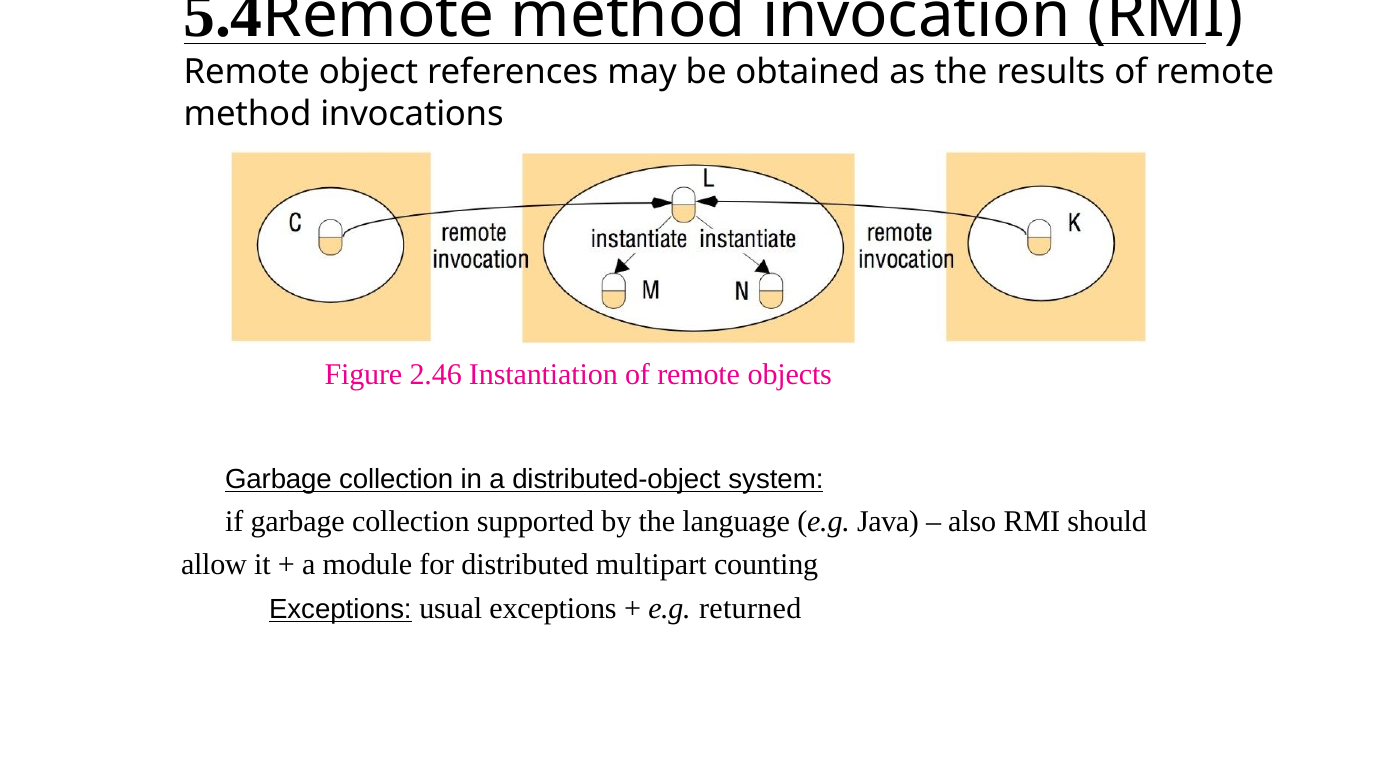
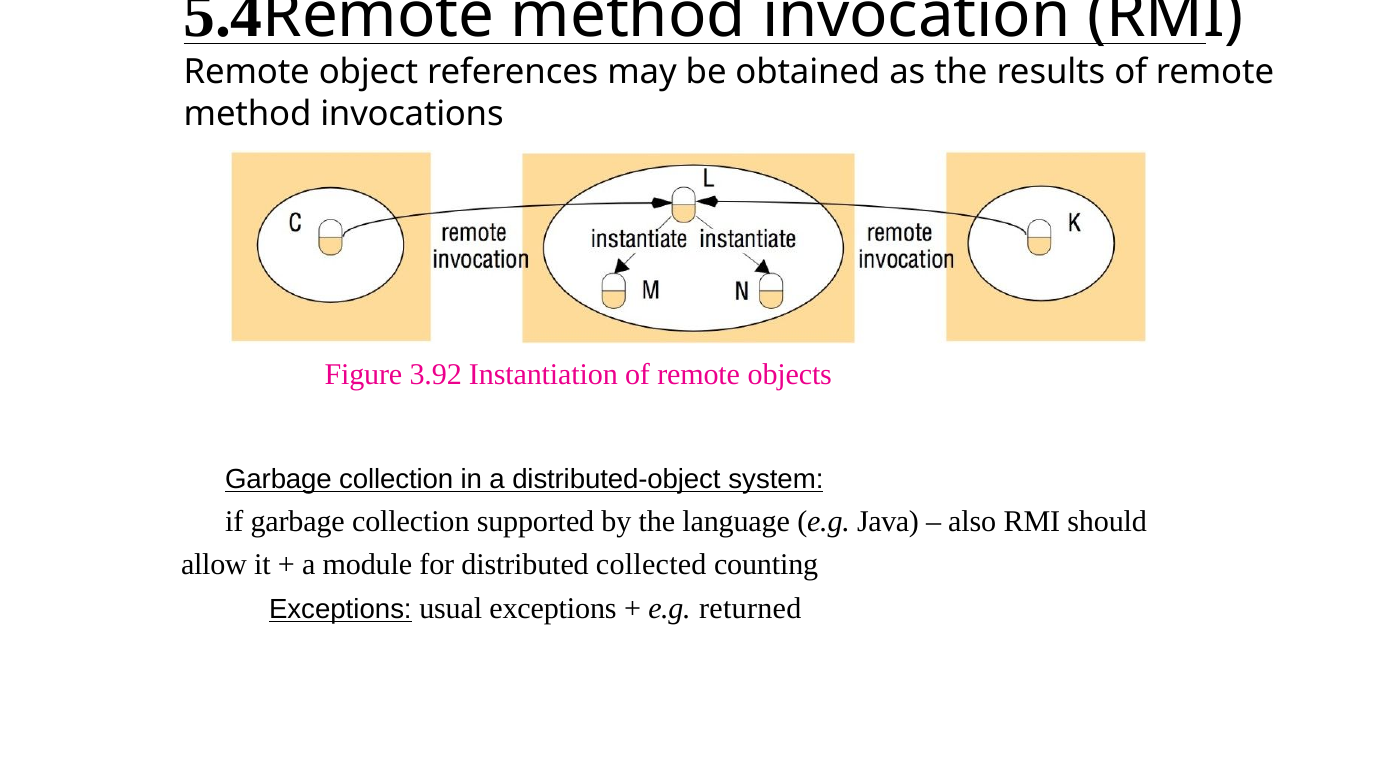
2.46: 2.46 -> 3.92
multipart: multipart -> collected
